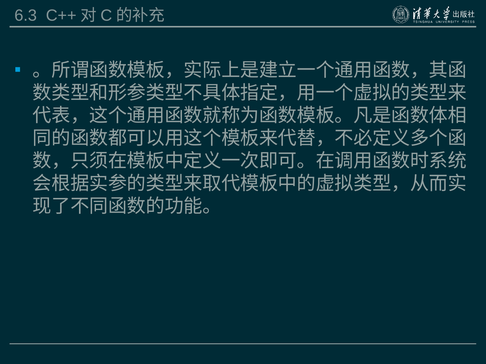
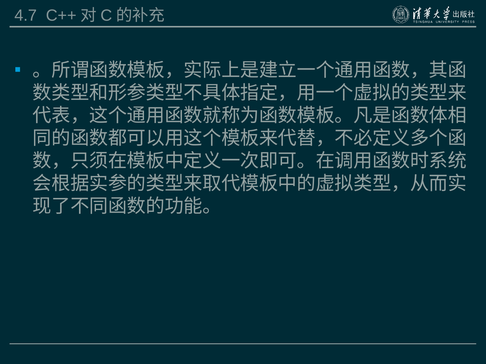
6.3: 6.3 -> 4.7
